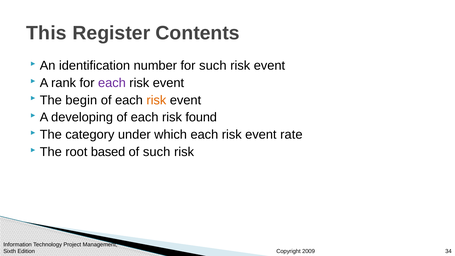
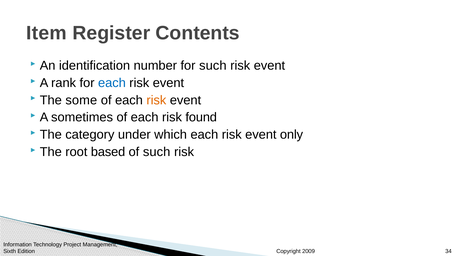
This: This -> Item
each at (112, 83) colour: purple -> blue
begin: begin -> some
developing: developing -> sometimes
rate: rate -> only
